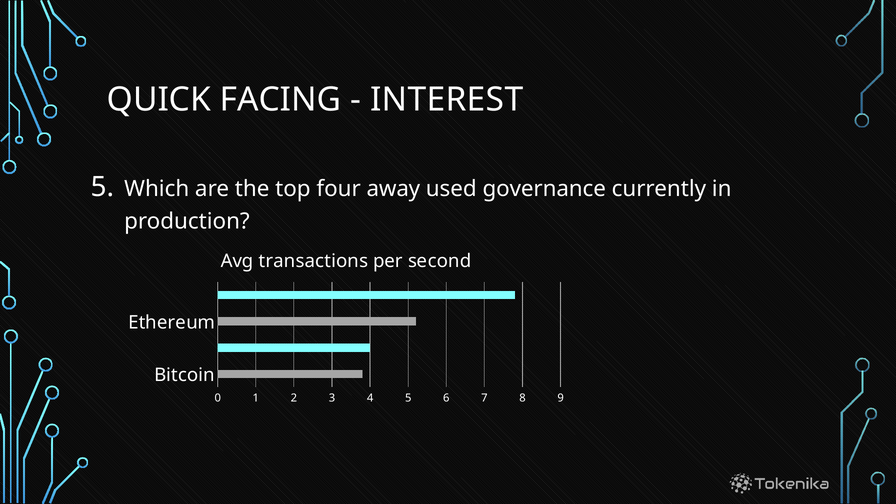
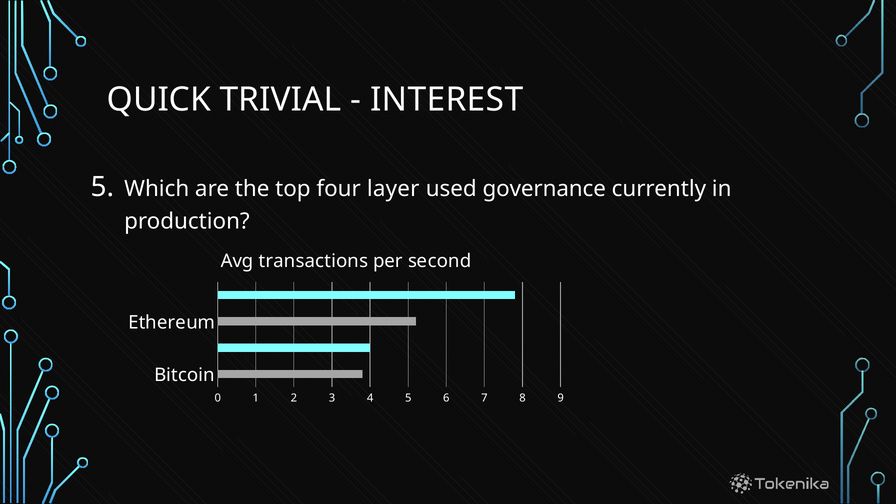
FACING: FACING -> TRIVIAL
away: away -> layer
